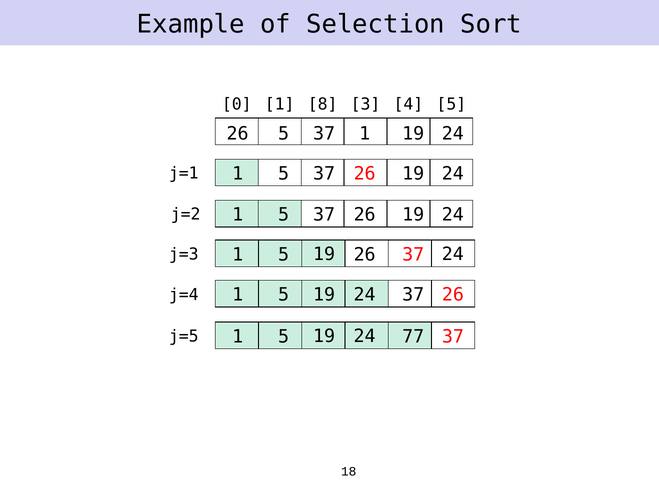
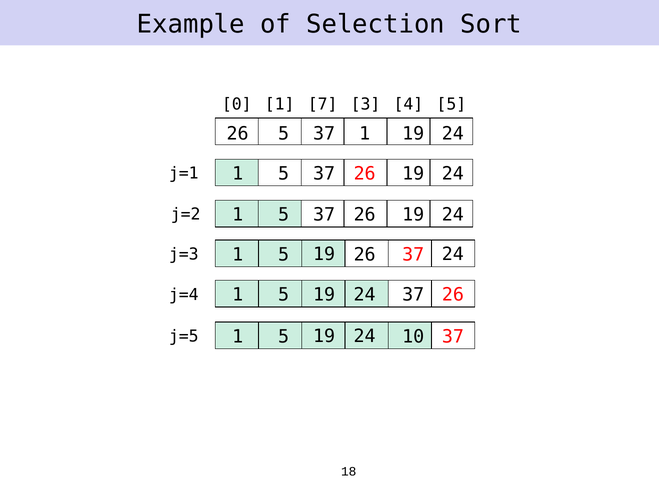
8: 8 -> 7
77: 77 -> 10
